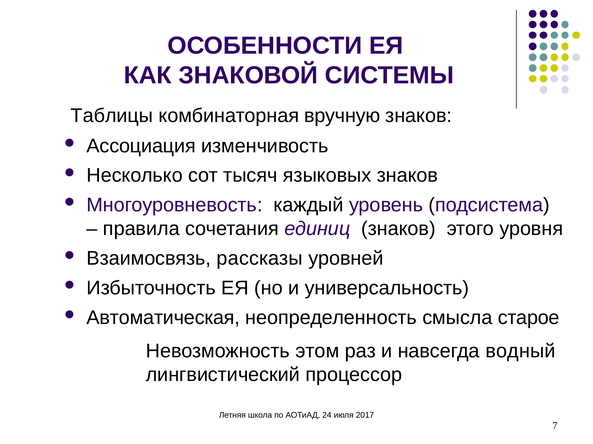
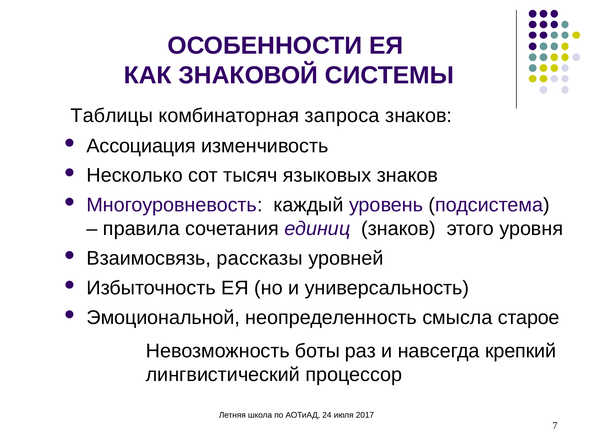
вручную: вручную -> запроса
Автоматическая: Автоматическая -> Эмоциональной
этом: этом -> боты
водный: водный -> крепкий
